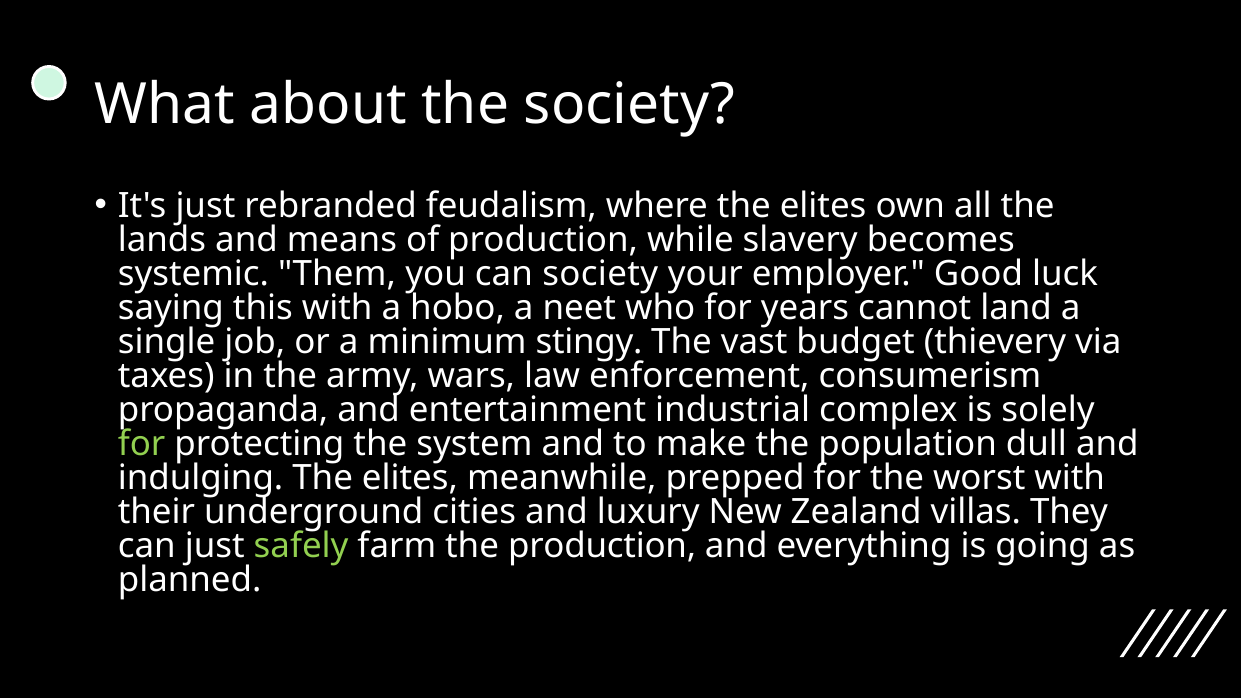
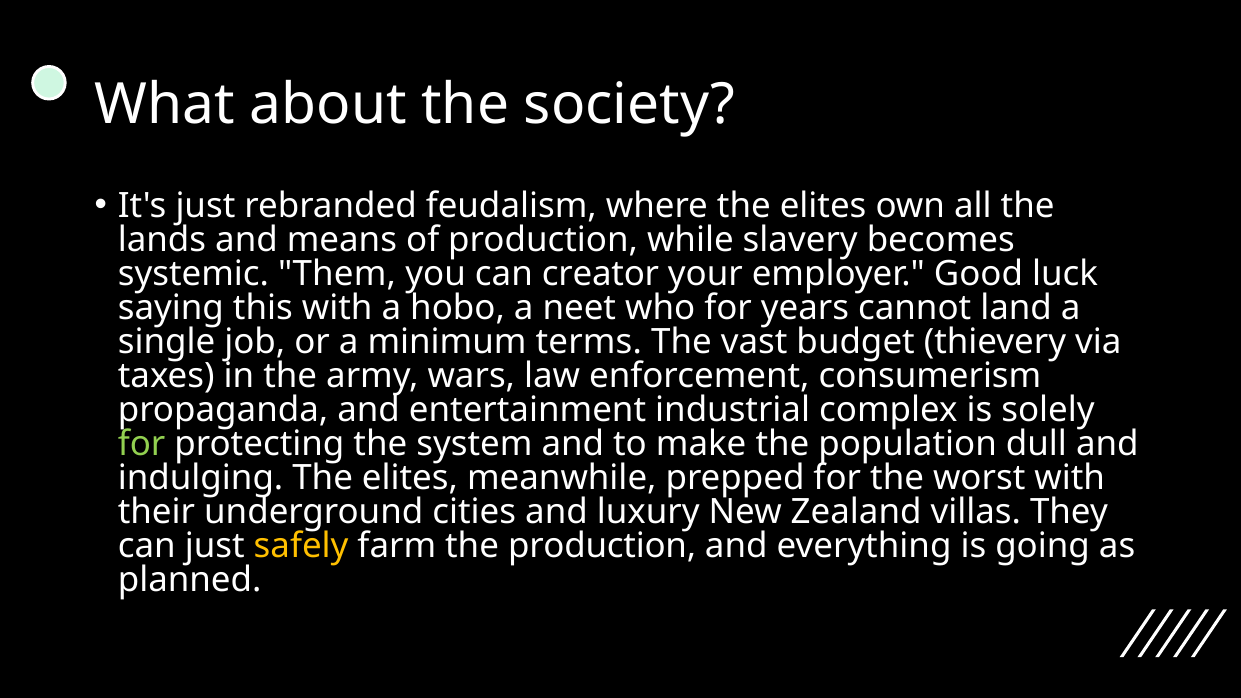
can society: society -> creator
stingy: stingy -> terms
safely colour: light green -> yellow
